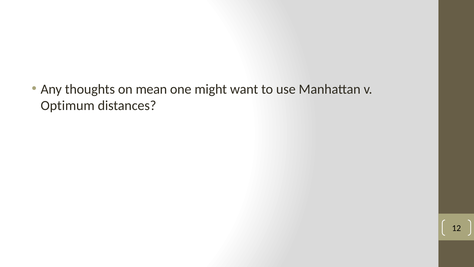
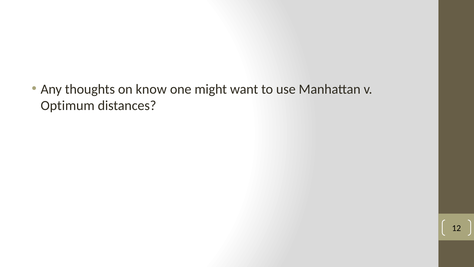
mean: mean -> know
